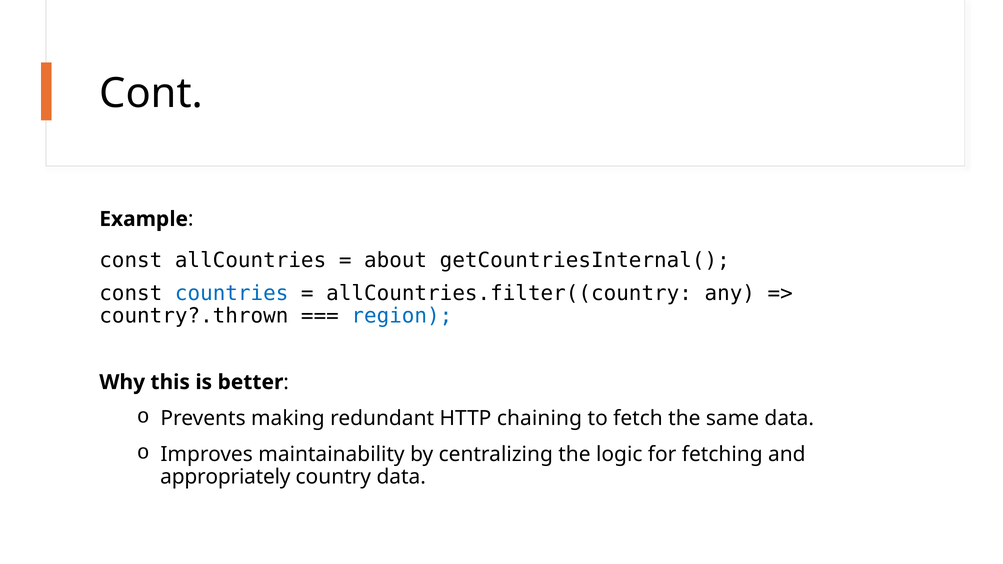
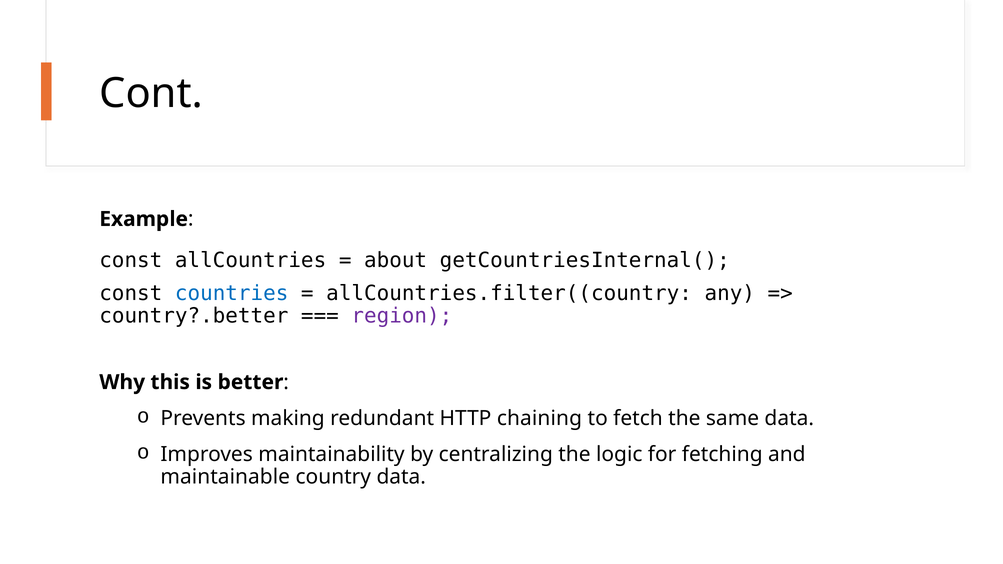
country?.thrown: country?.thrown -> country?.better
region colour: blue -> purple
appropriately: appropriately -> maintainable
